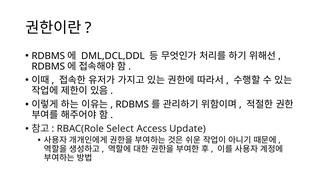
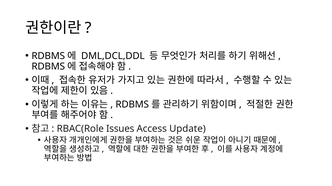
Select: Select -> Issues
